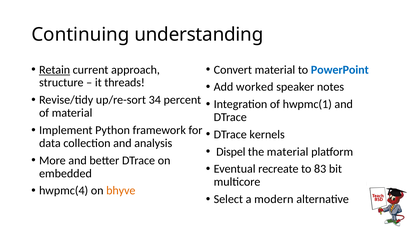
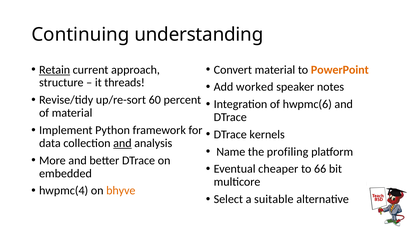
PowerPoint colour: blue -> orange
34: 34 -> 60
hwpmc(1: hwpmc(1 -> hwpmc(6
and at (122, 143) underline: none -> present
Dispel: Dispel -> Name
the material: material -> profiling
recreate: recreate -> cheaper
83: 83 -> 66
modern: modern -> suitable
